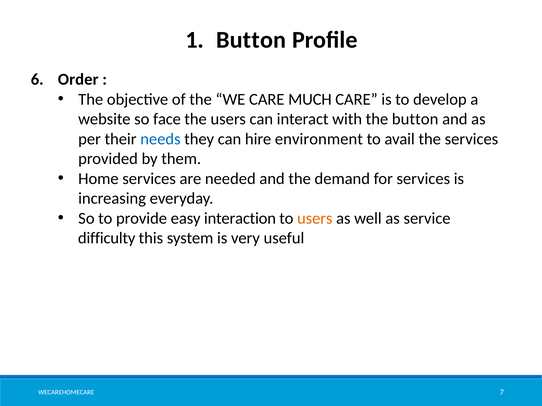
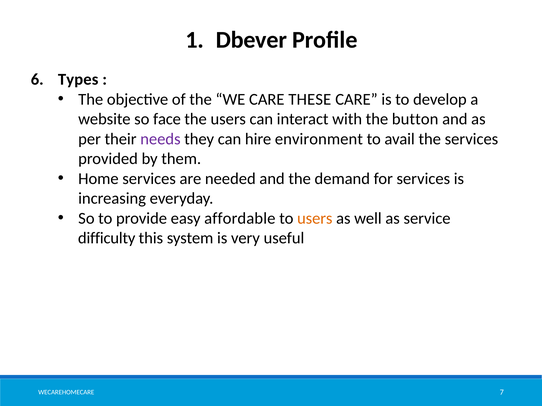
Button at (251, 40): Button -> Dbever
Order: Order -> Types
MUCH: MUCH -> THESE
needs colour: blue -> purple
interaction: interaction -> affordable
